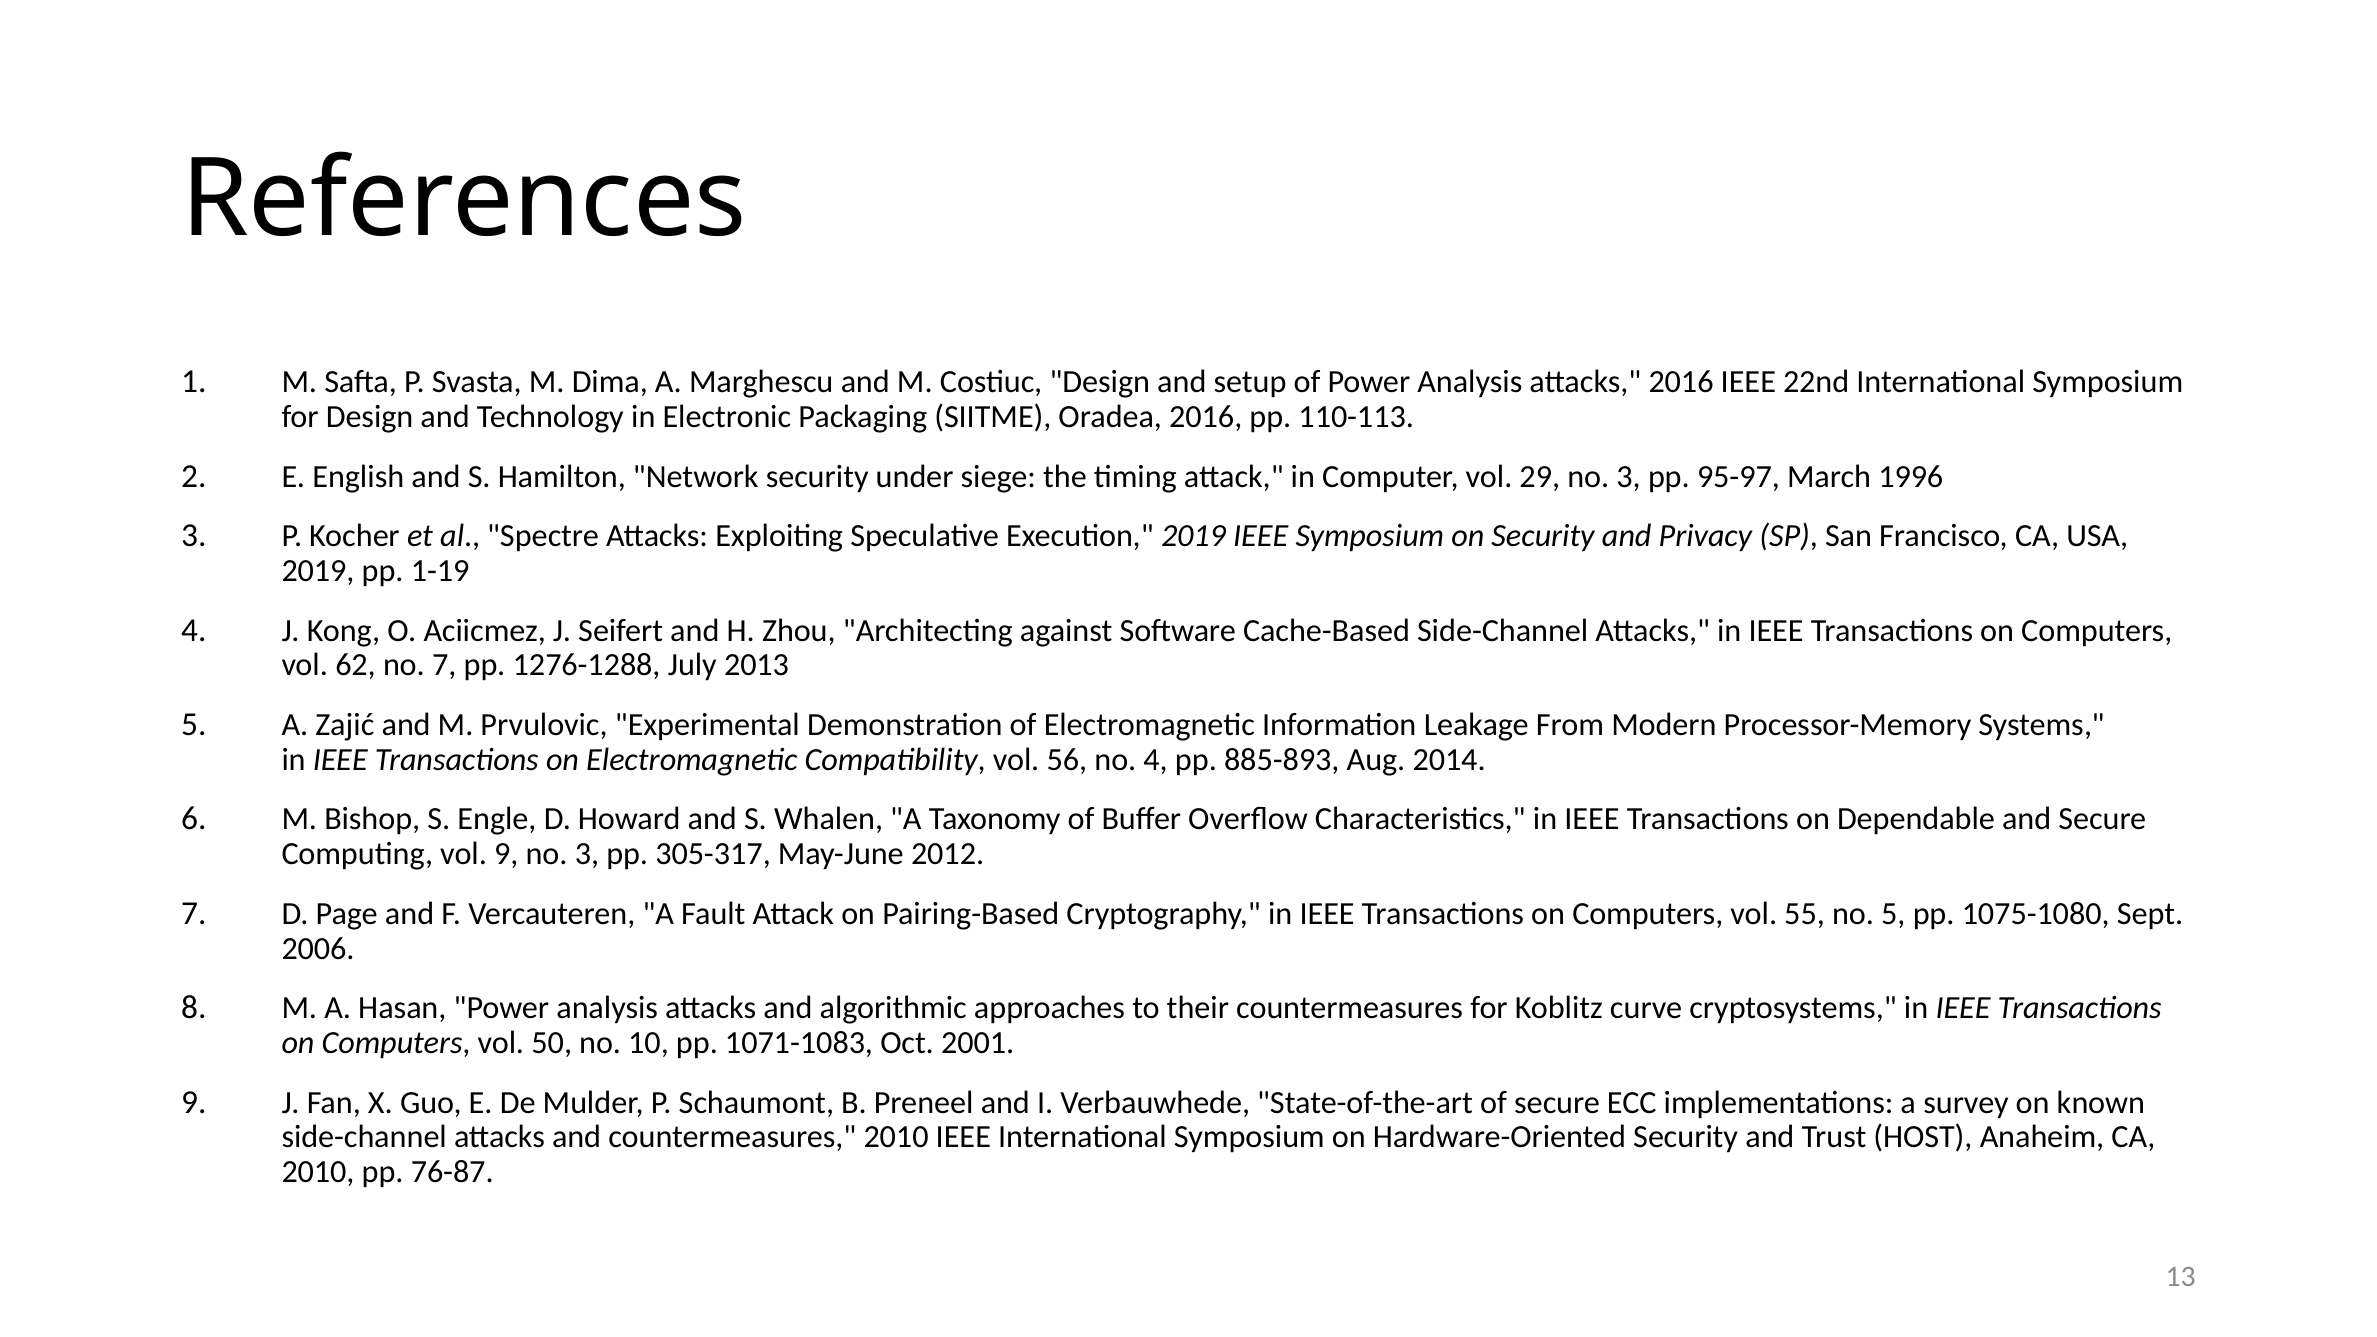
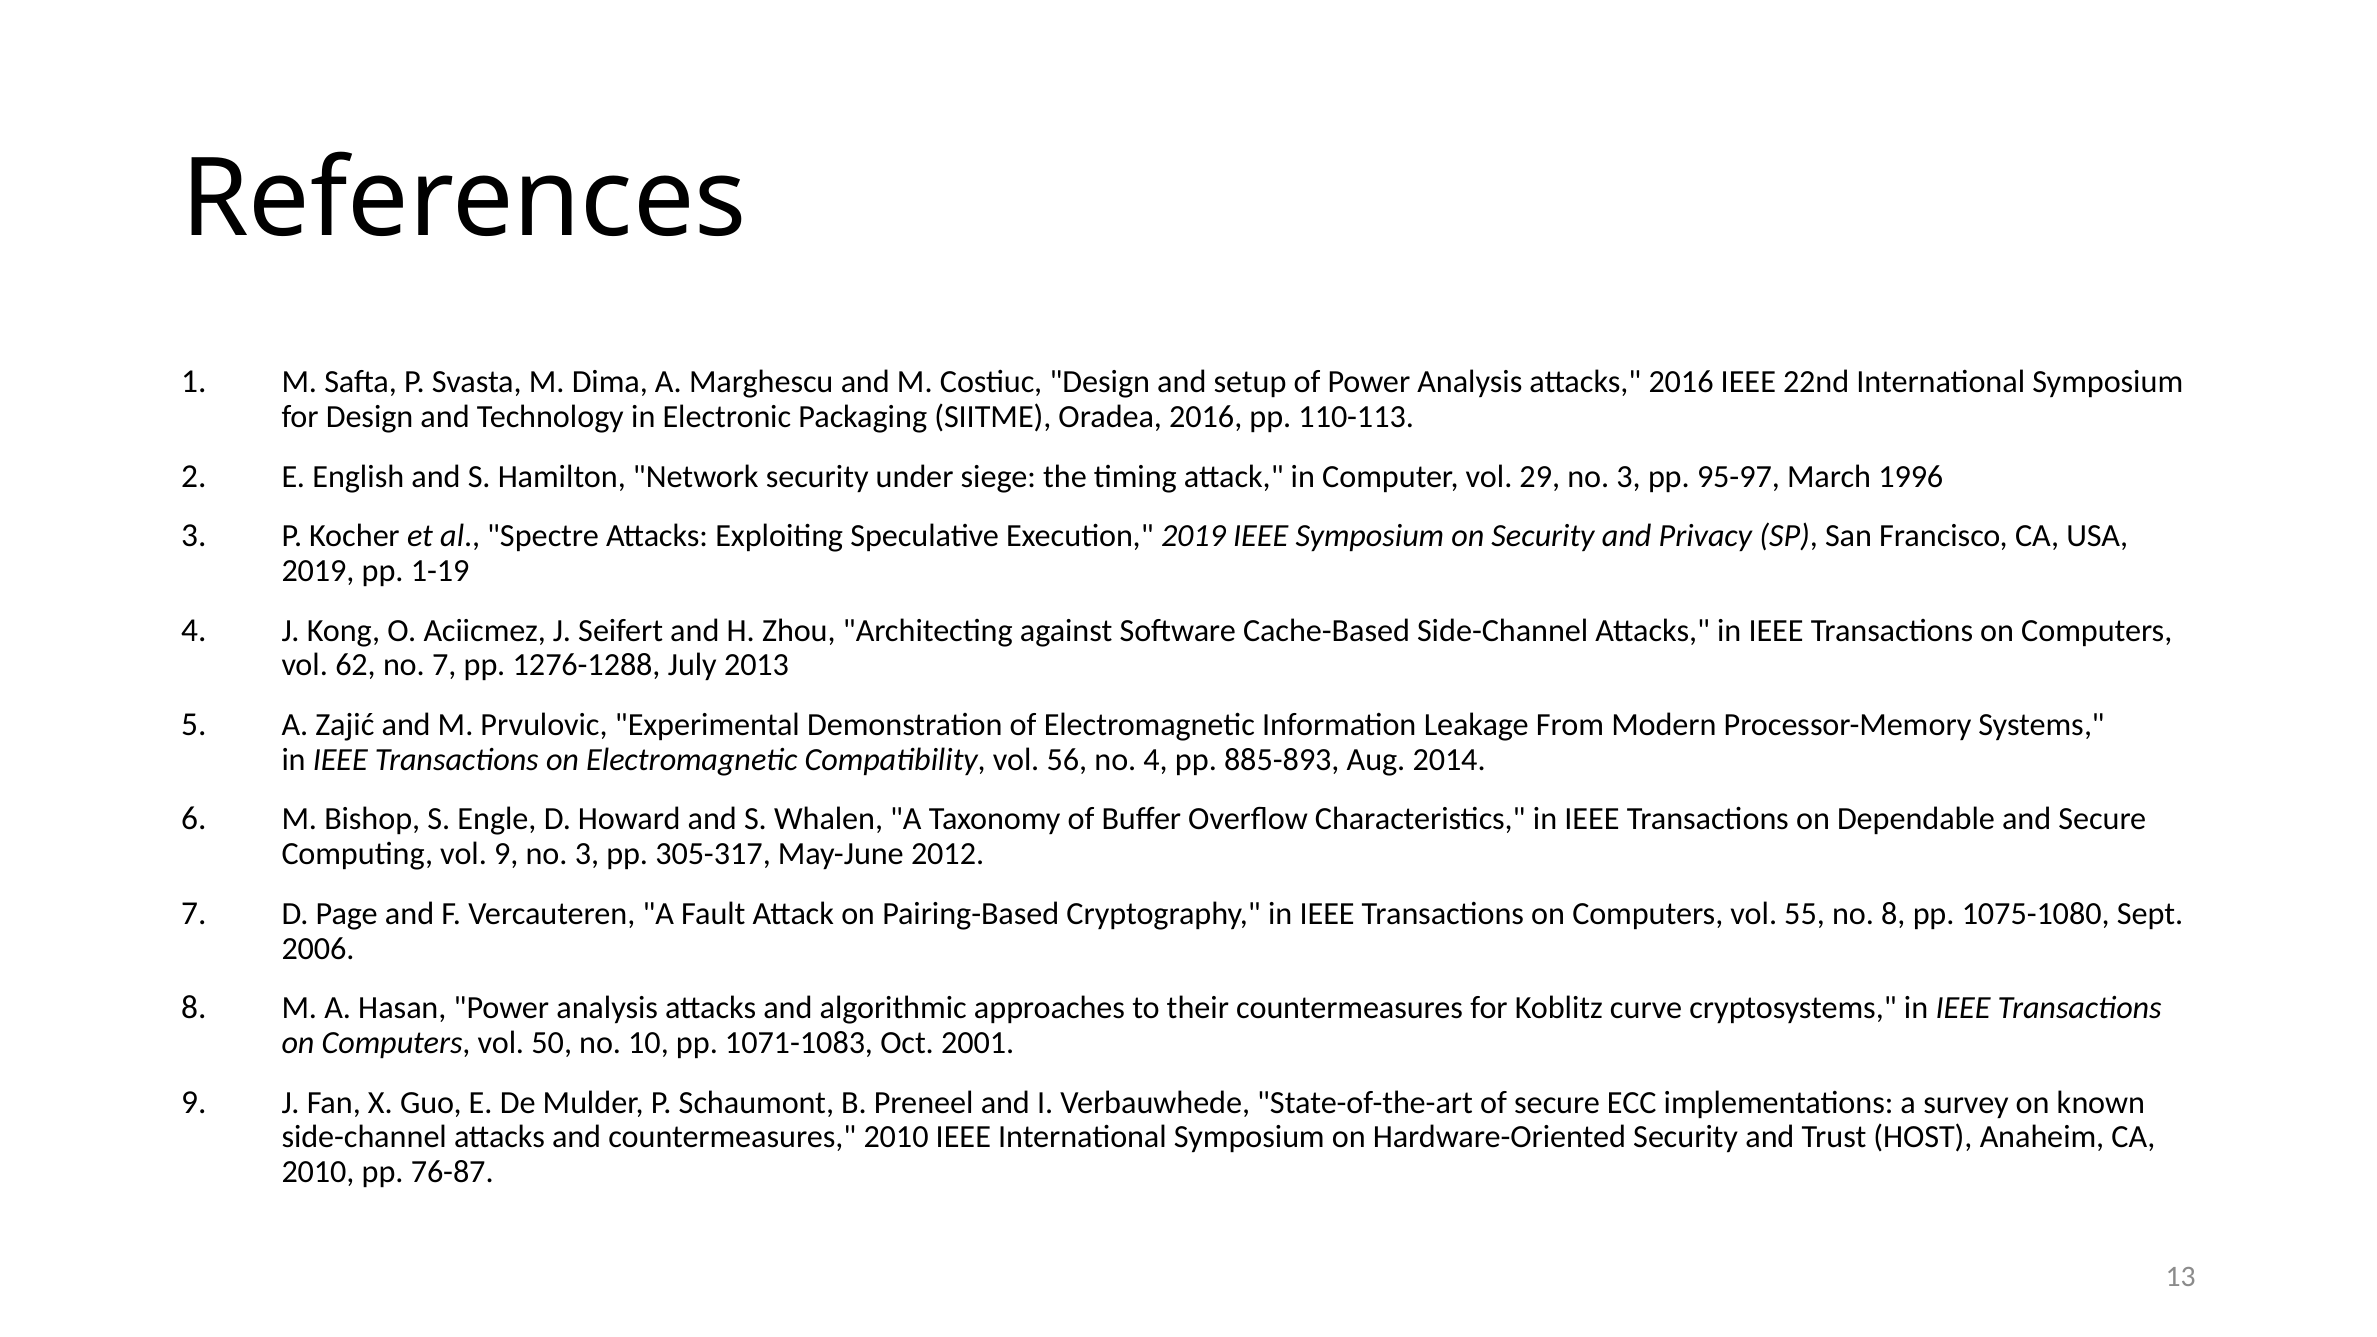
no 5: 5 -> 8
